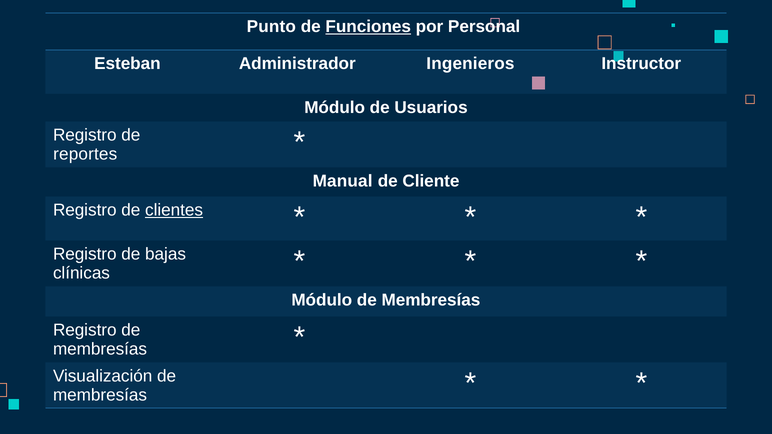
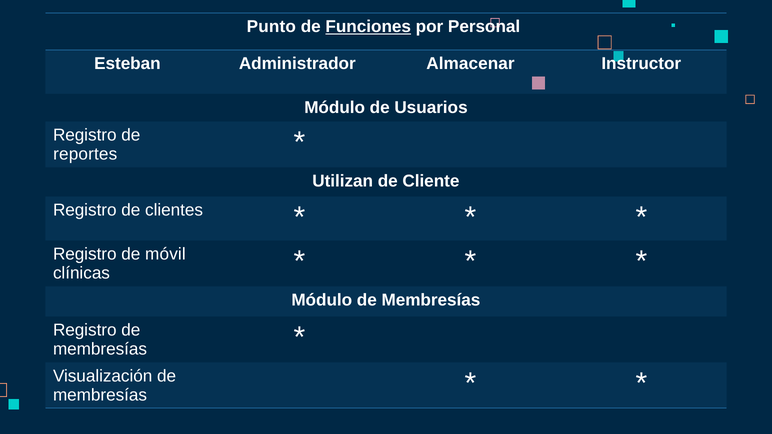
Ingenieros: Ingenieros -> Almacenar
Manual: Manual -> Utilizan
clientes underline: present -> none
bajas: bajas -> móvil
